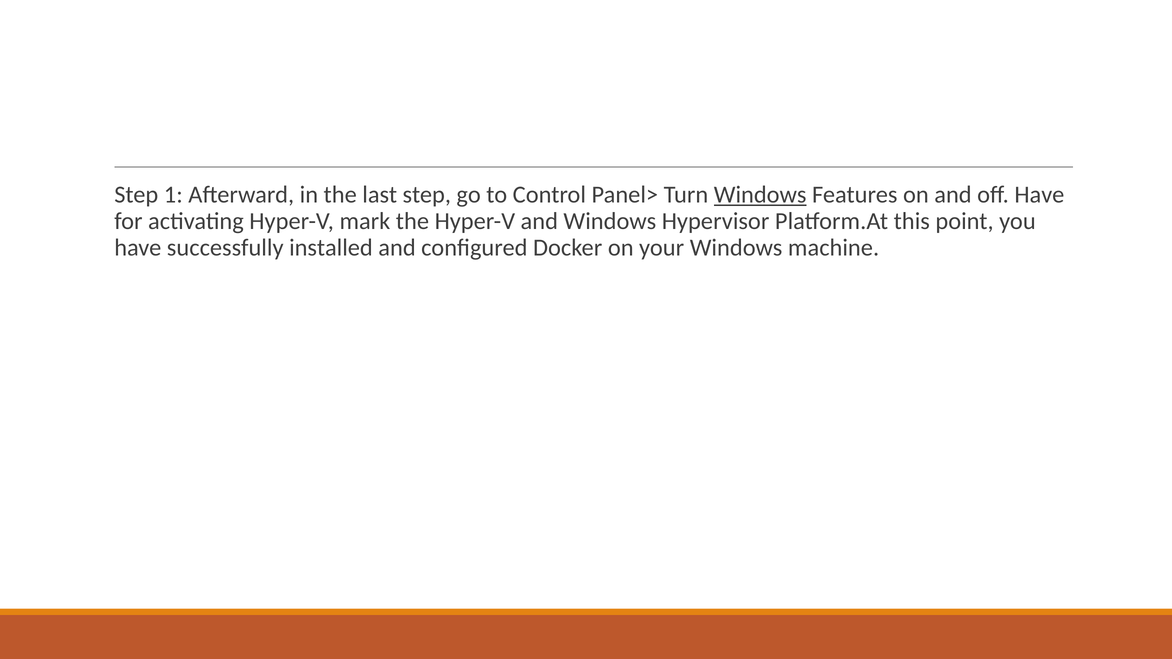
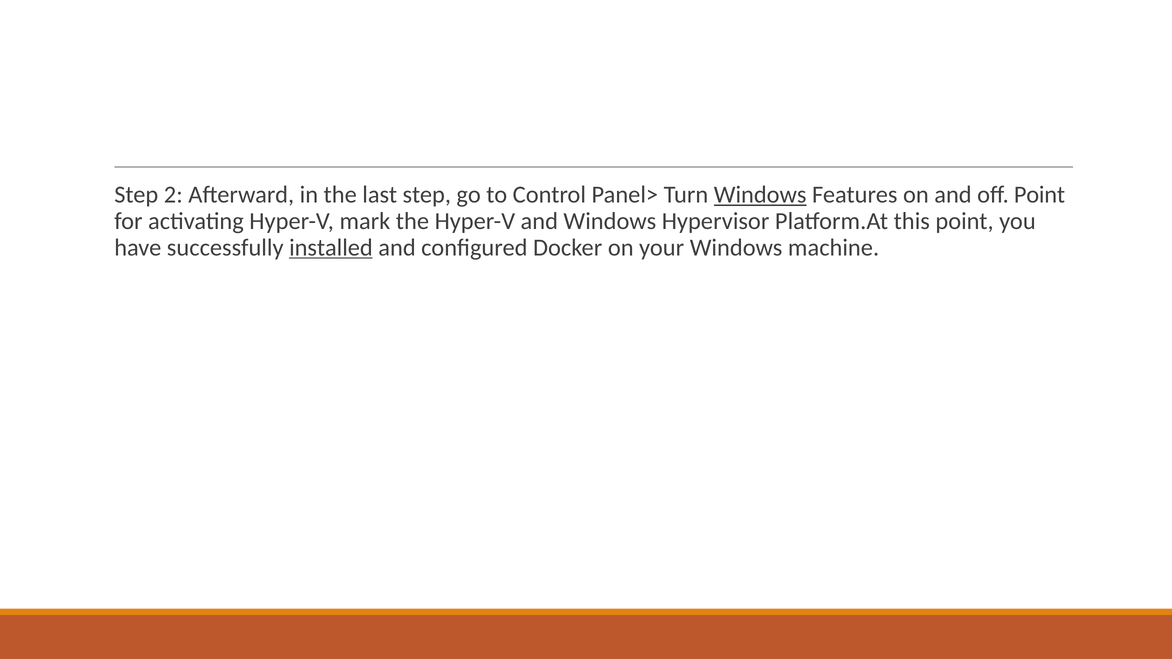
1: 1 -> 2
off Have: Have -> Point
installed underline: none -> present
